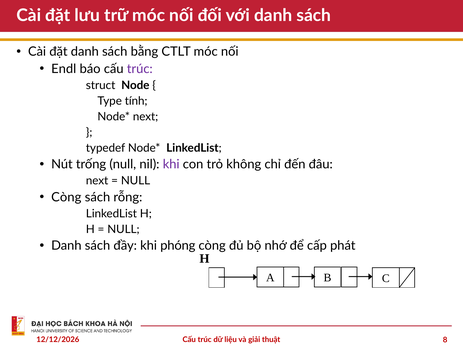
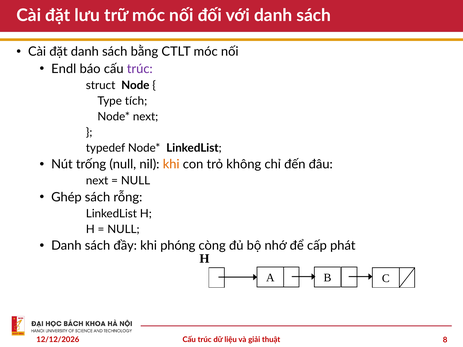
tính: tính -> tích
khi at (171, 165) colour: purple -> orange
Còng at (66, 197): Còng -> Ghép
